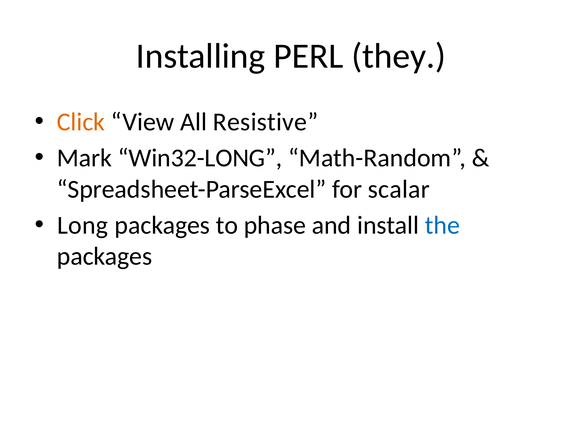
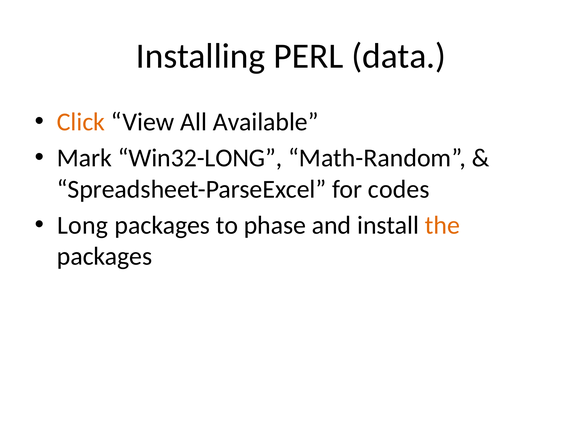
they: they -> data
Resistive: Resistive -> Available
scalar: scalar -> codes
the colour: blue -> orange
